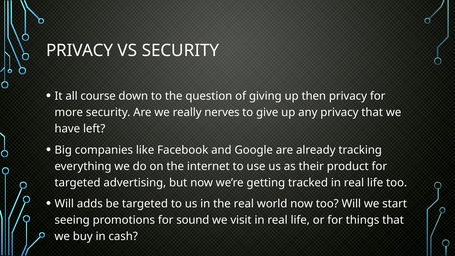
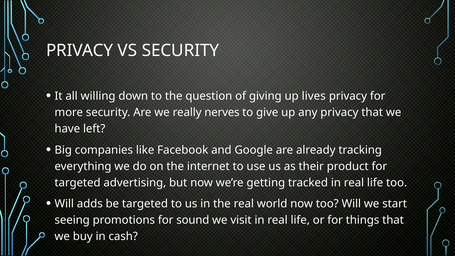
course: course -> willing
then: then -> lives
